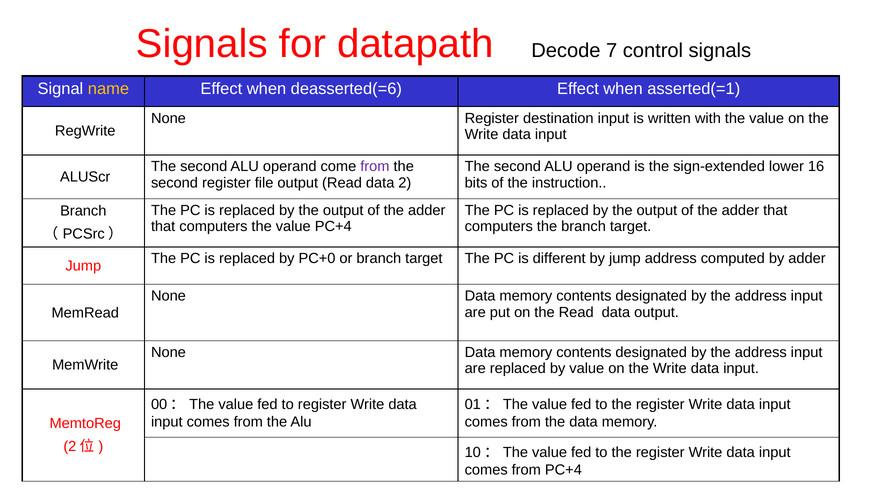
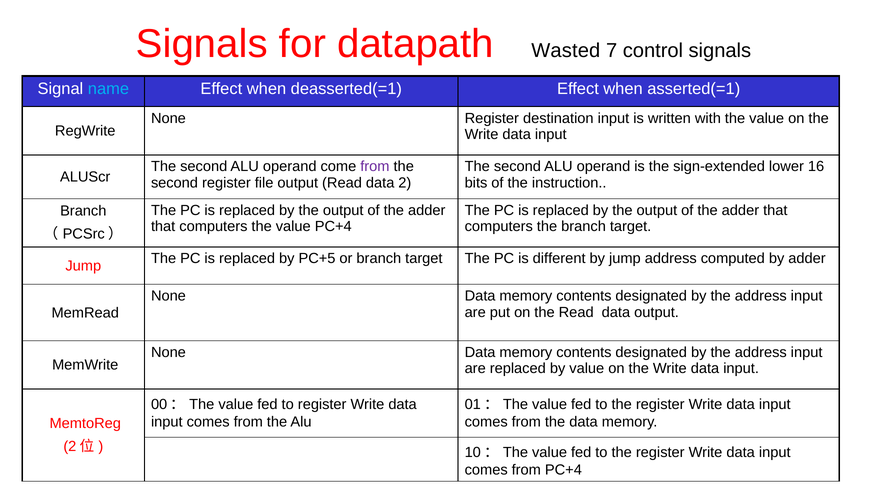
Decode: Decode -> Wasted
name colour: yellow -> light blue
deasserted(=6: deasserted(=6 -> deasserted(=1
PC+0: PC+0 -> PC+5
